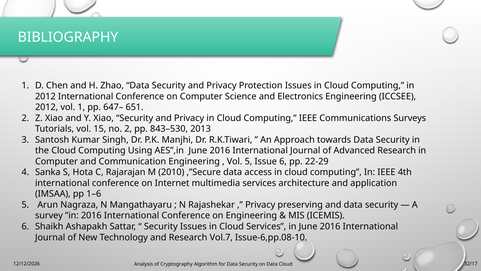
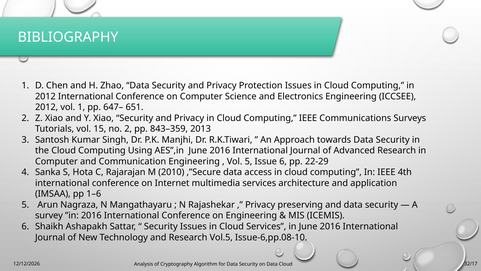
843–530: 843–530 -> 843–359
Vol.7: Vol.7 -> Vol.5
